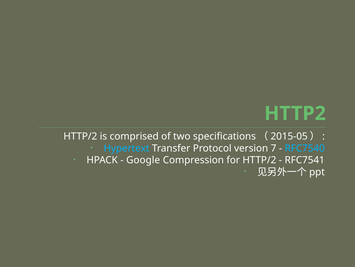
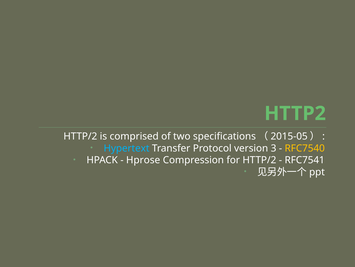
7: 7 -> 3
RFC7540 colour: light blue -> yellow
Google: Google -> Hprose
